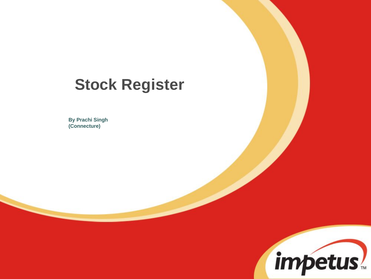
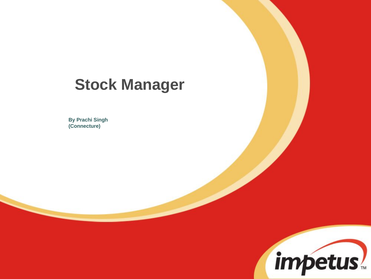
Register: Register -> Manager
